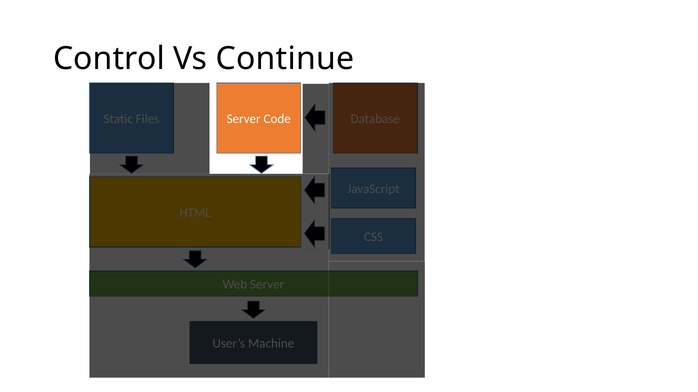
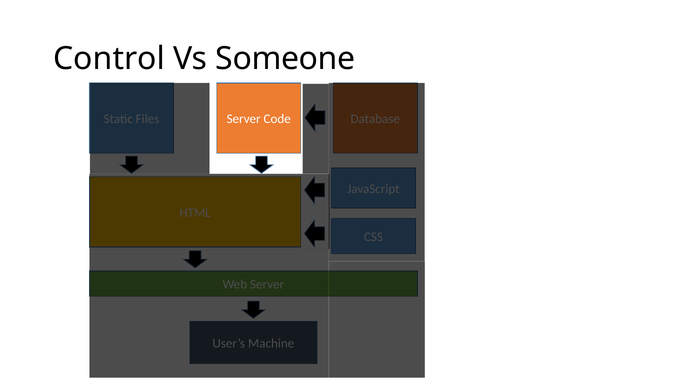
Continue: Continue -> Someone
